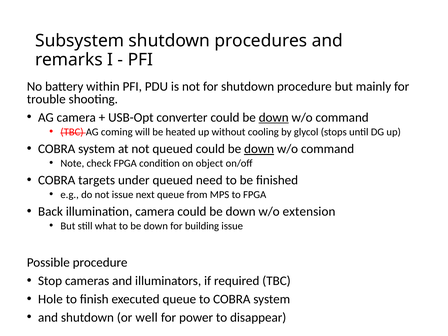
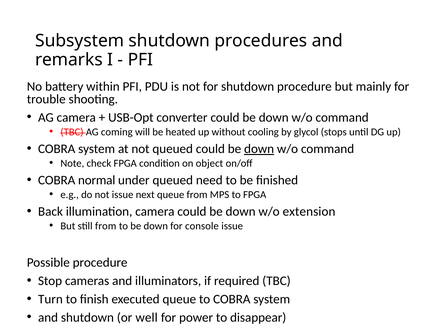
down at (274, 117) underline: present -> none
targets: targets -> normal
still what: what -> from
building: building -> console
Hole: Hole -> Turn
